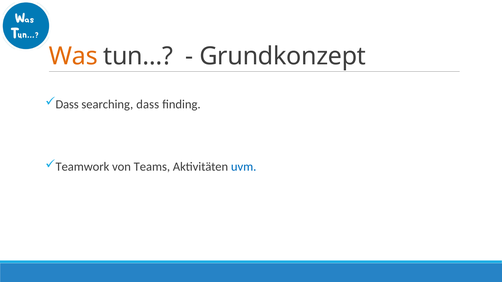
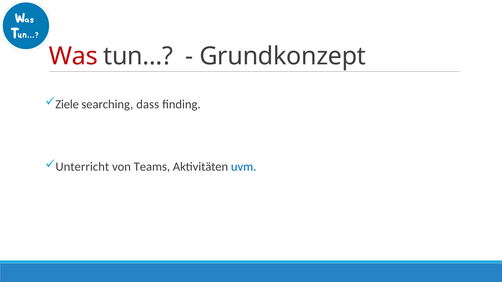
Was colour: orange -> red
Dass at (67, 104): Dass -> Ziele
Teamwork: Teamwork -> Unterricht
